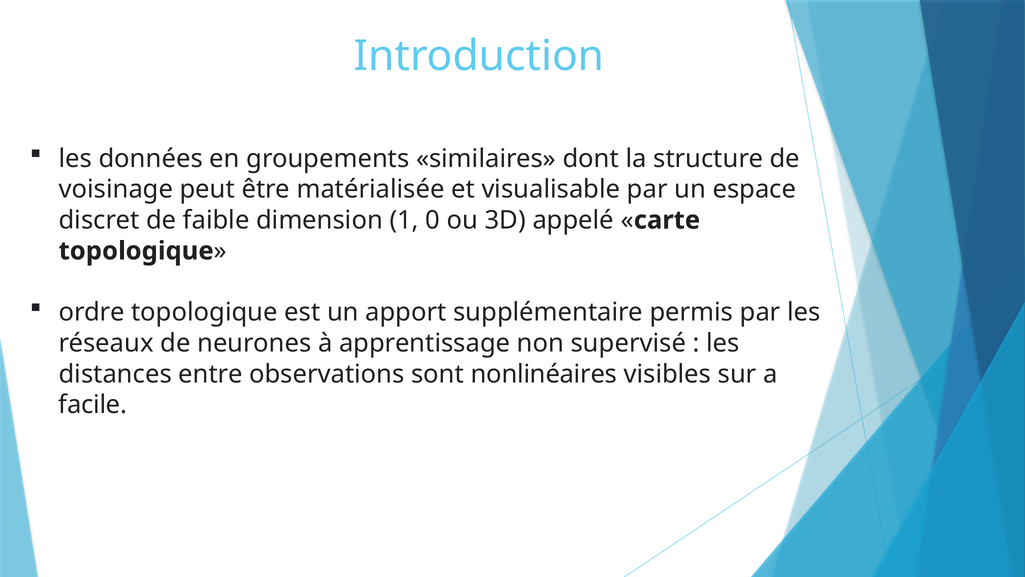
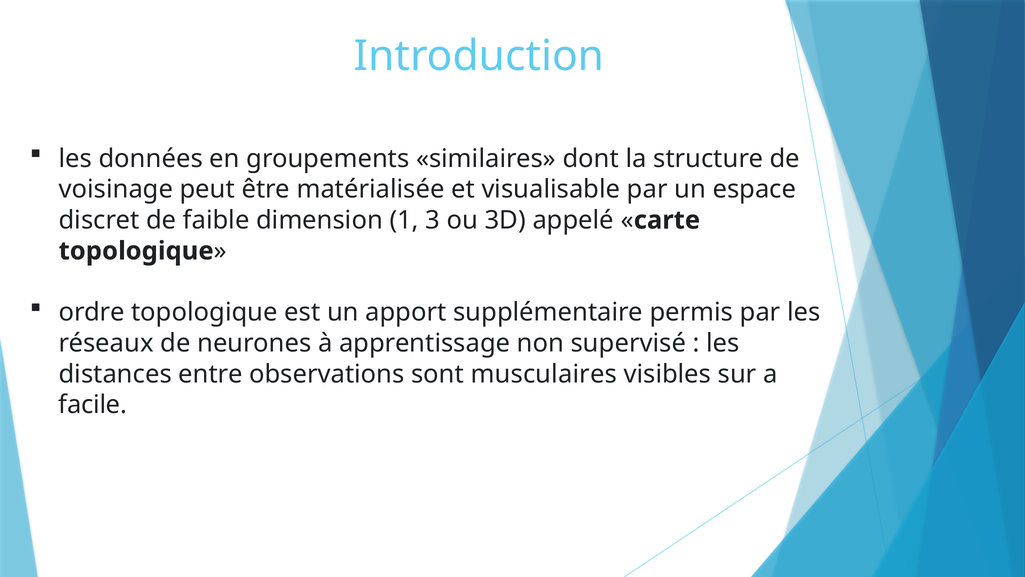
0: 0 -> 3
nonlinéaires: nonlinéaires -> musculaires
